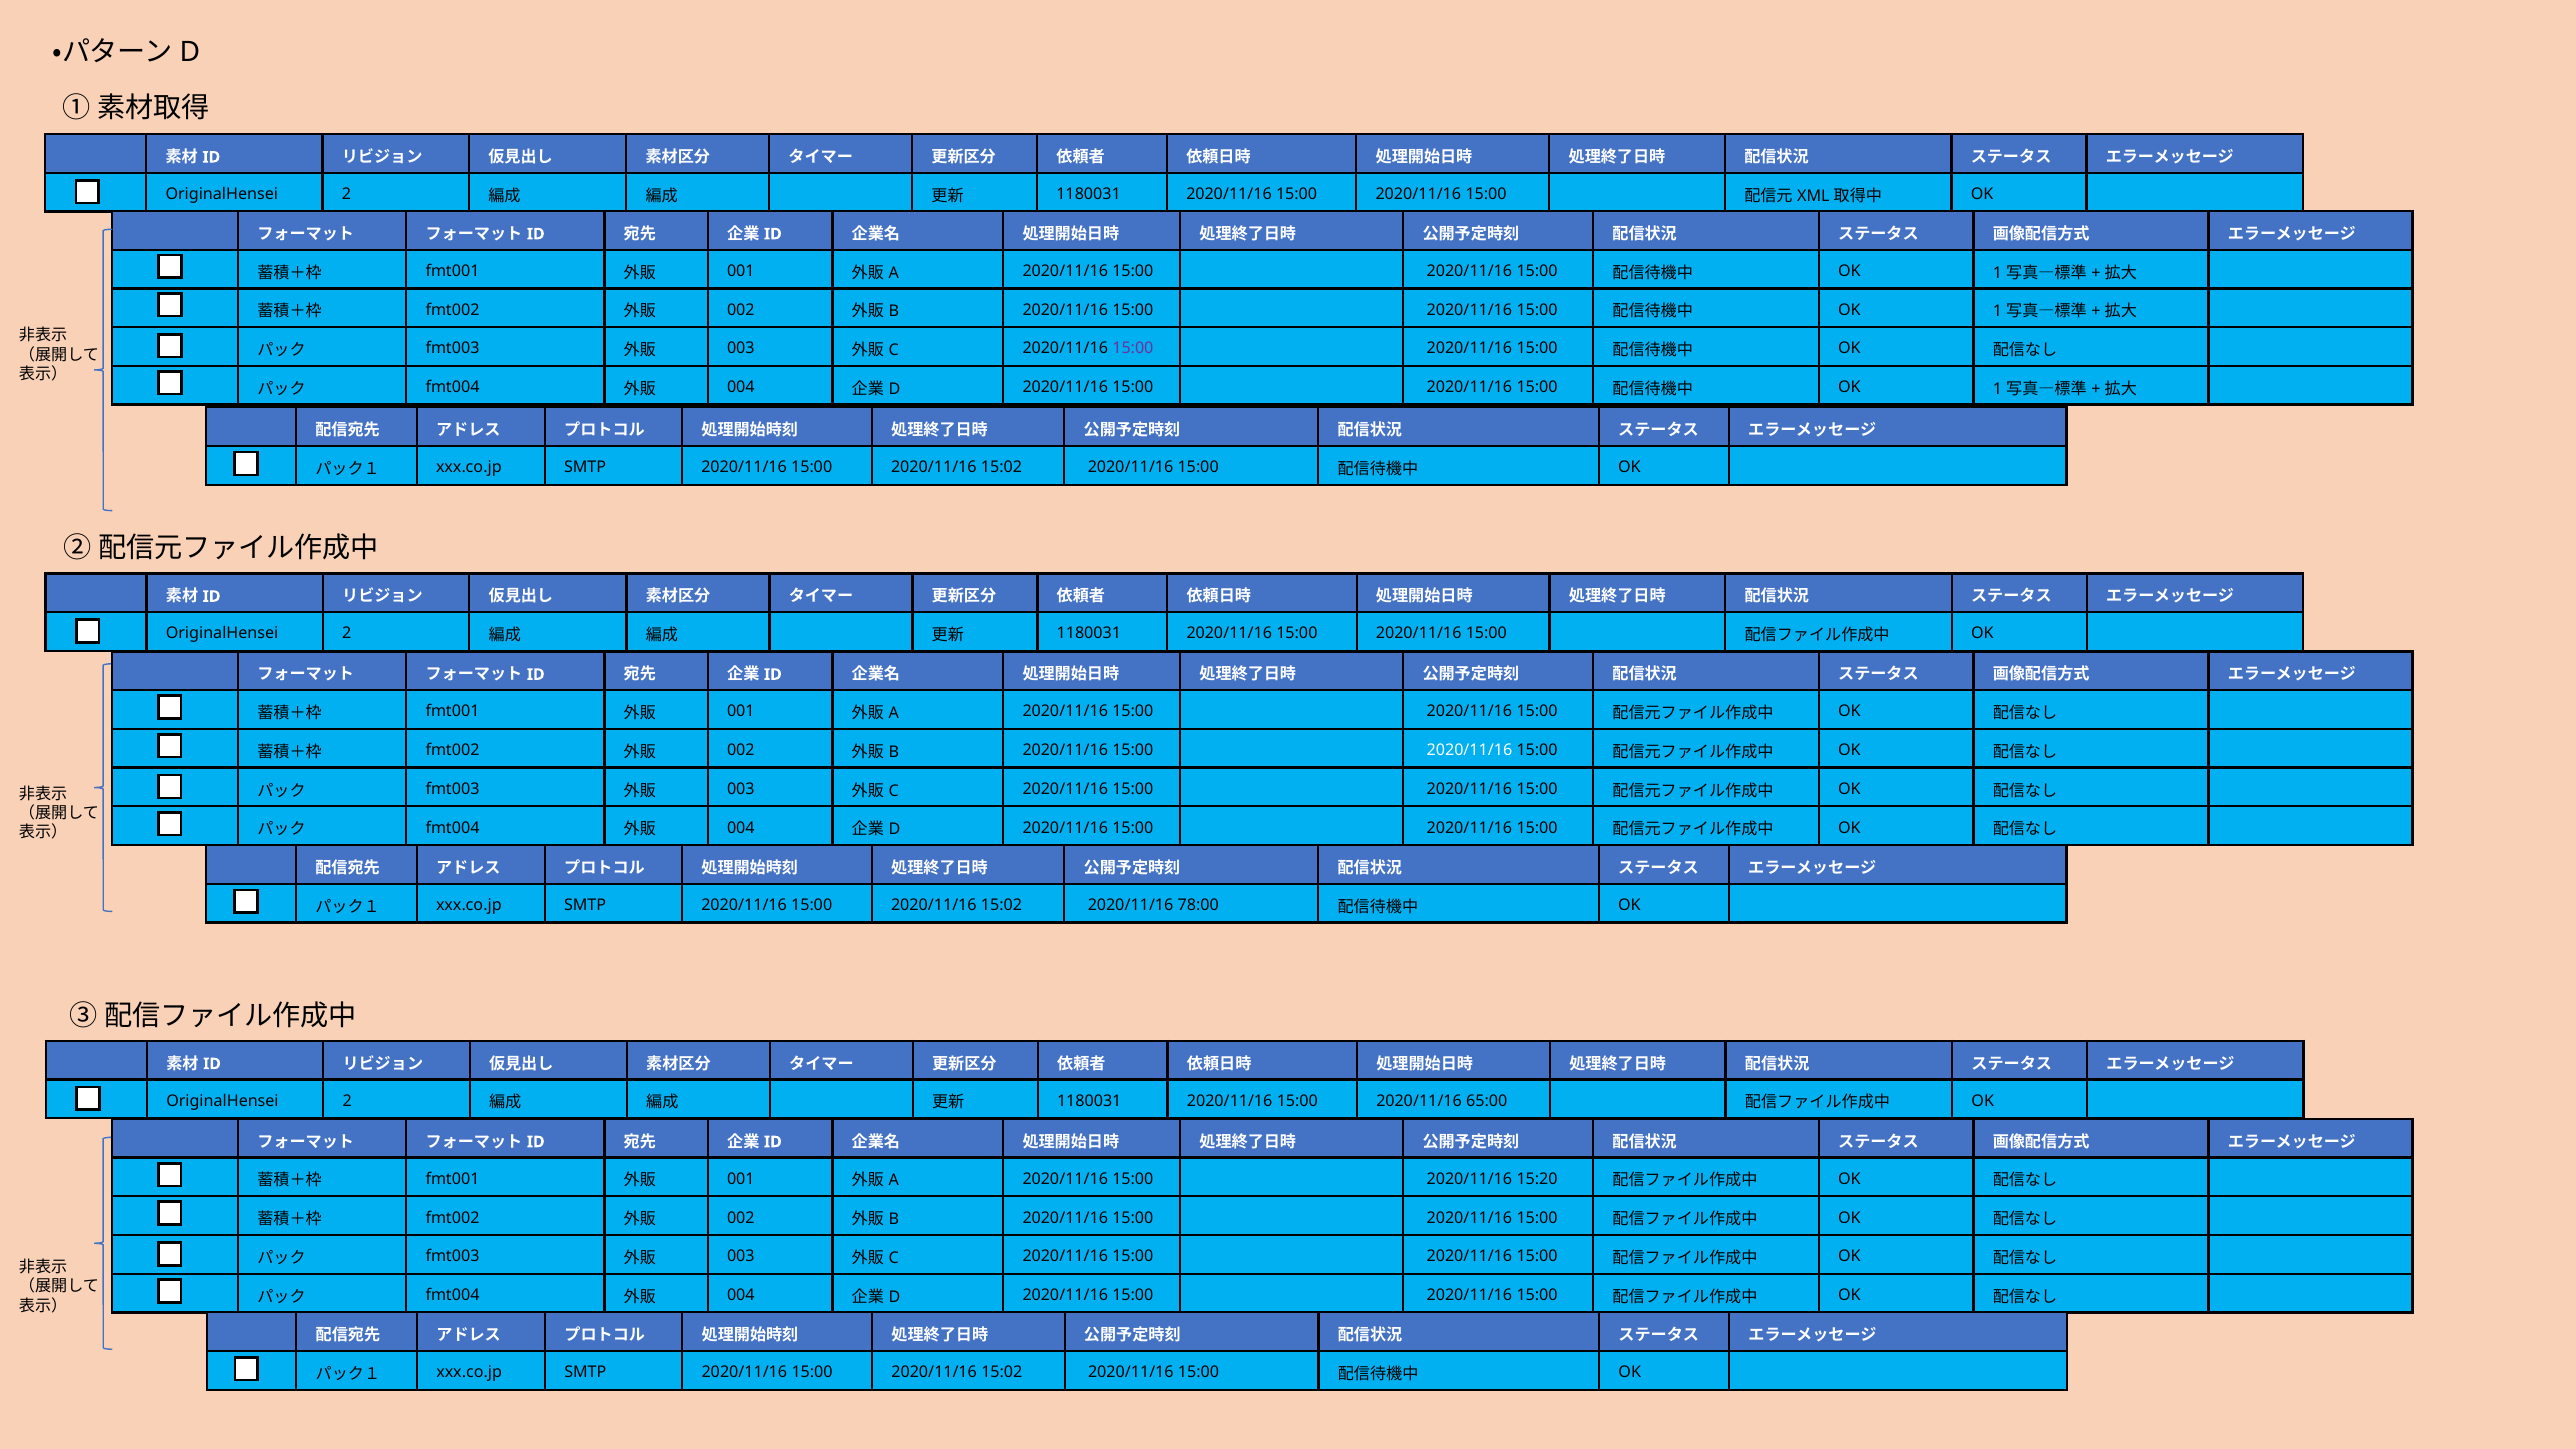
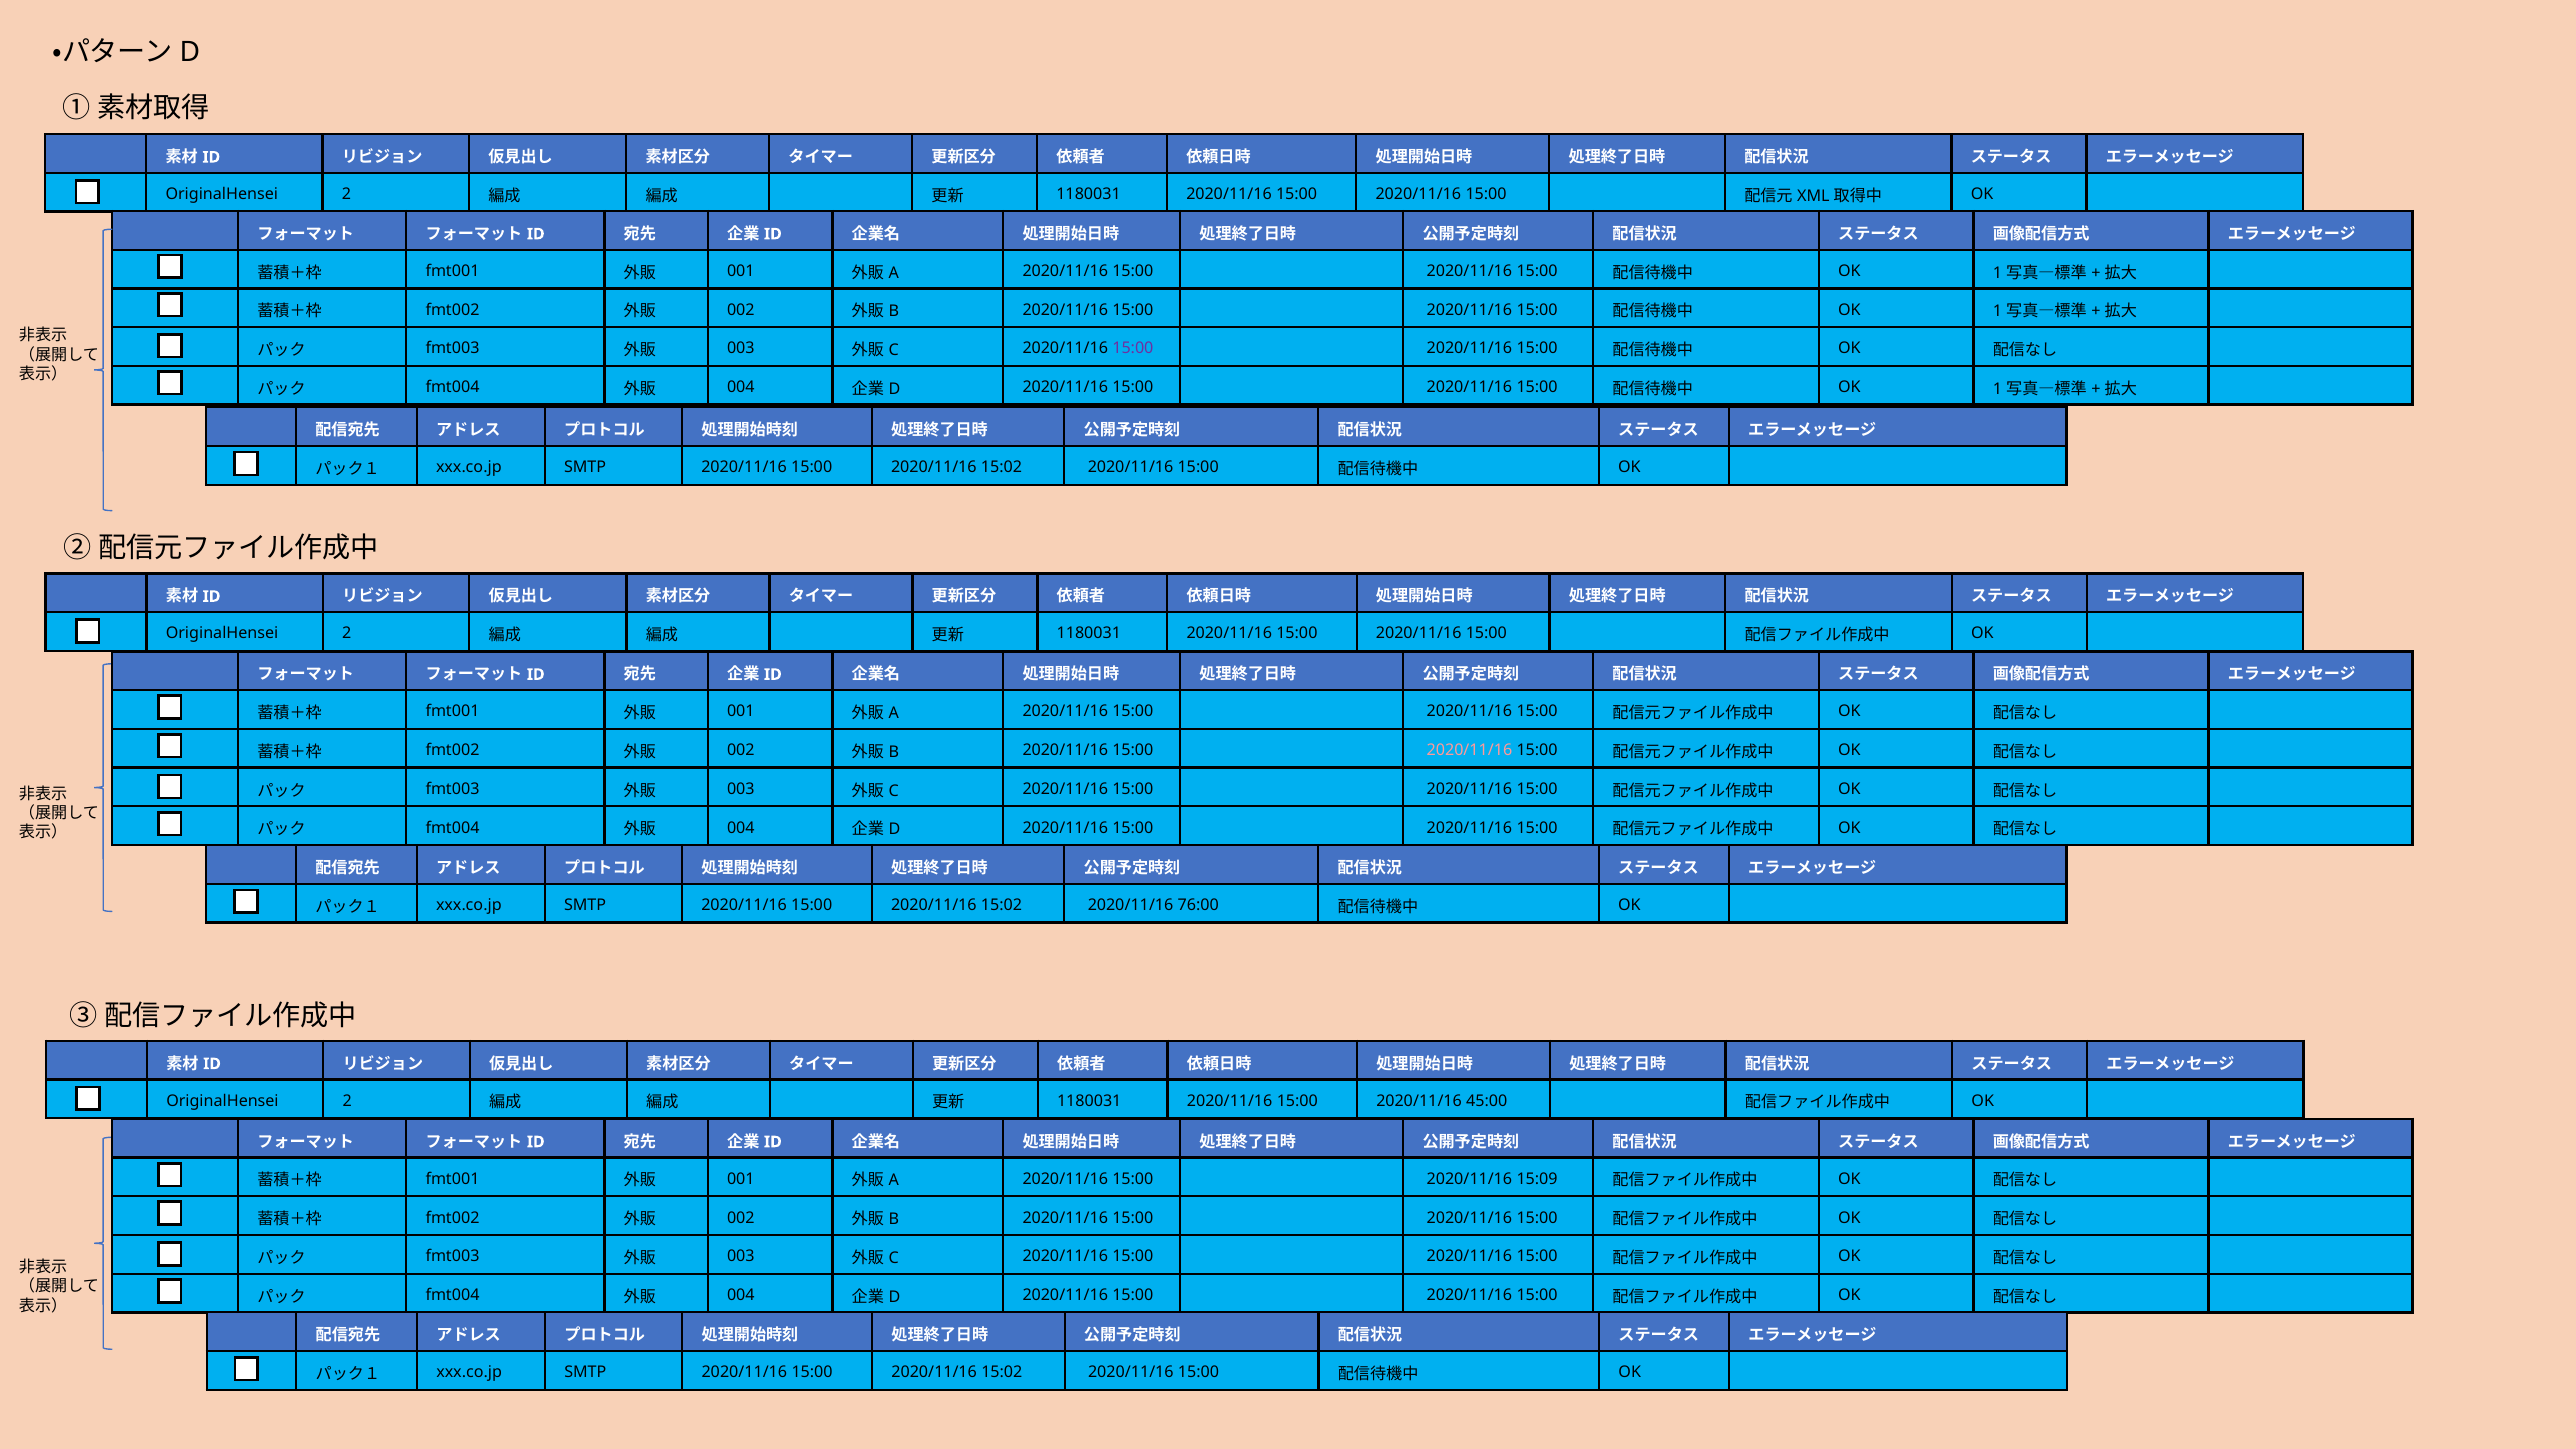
2020/11/16 at (1469, 750) colour: white -> pink
78:00: 78:00 -> 76:00
65:00: 65:00 -> 45:00
15:20: 15:20 -> 15:09
